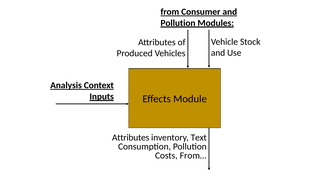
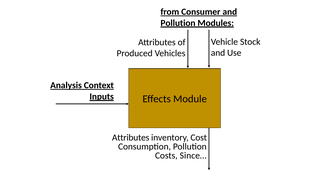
Text: Text -> Cost
From…: From… -> Since…
